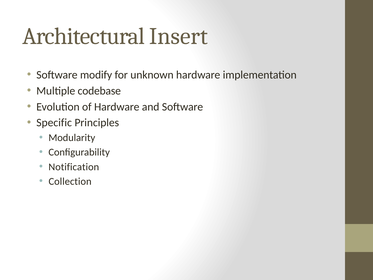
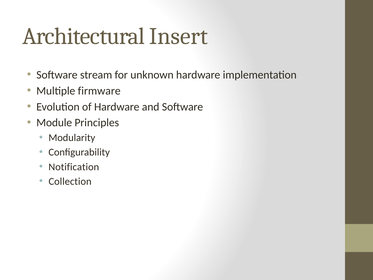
modify: modify -> stream
codebase: codebase -> firmware
Specific: Specific -> Module
